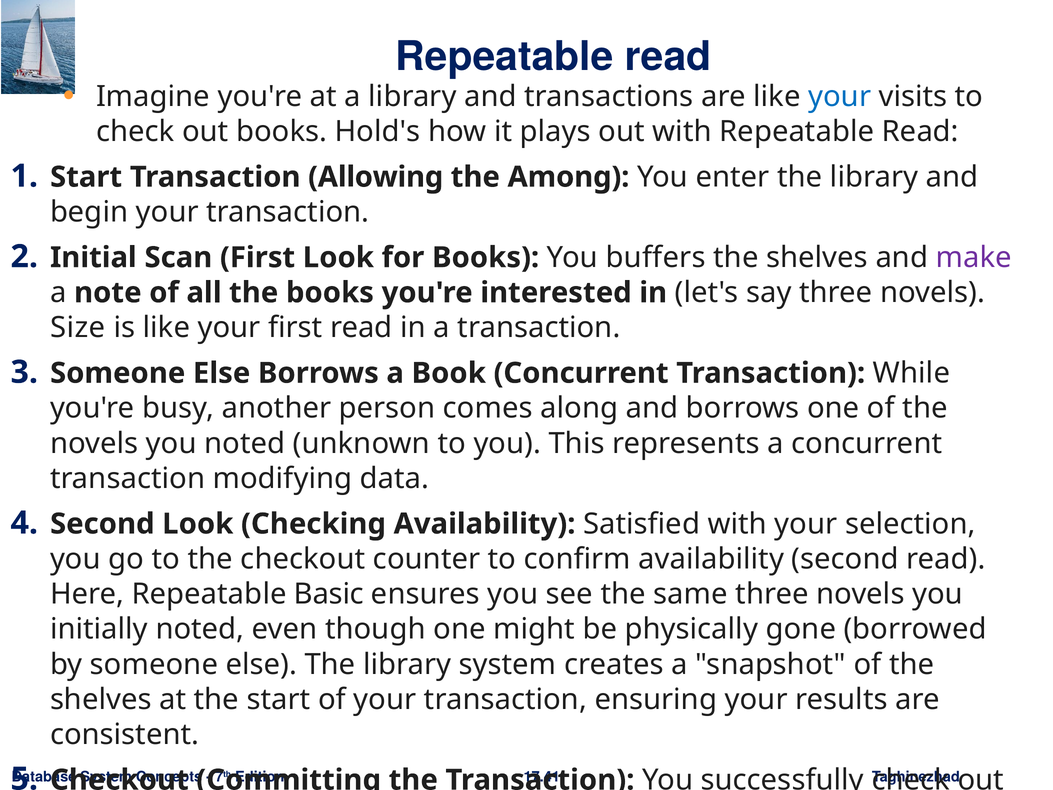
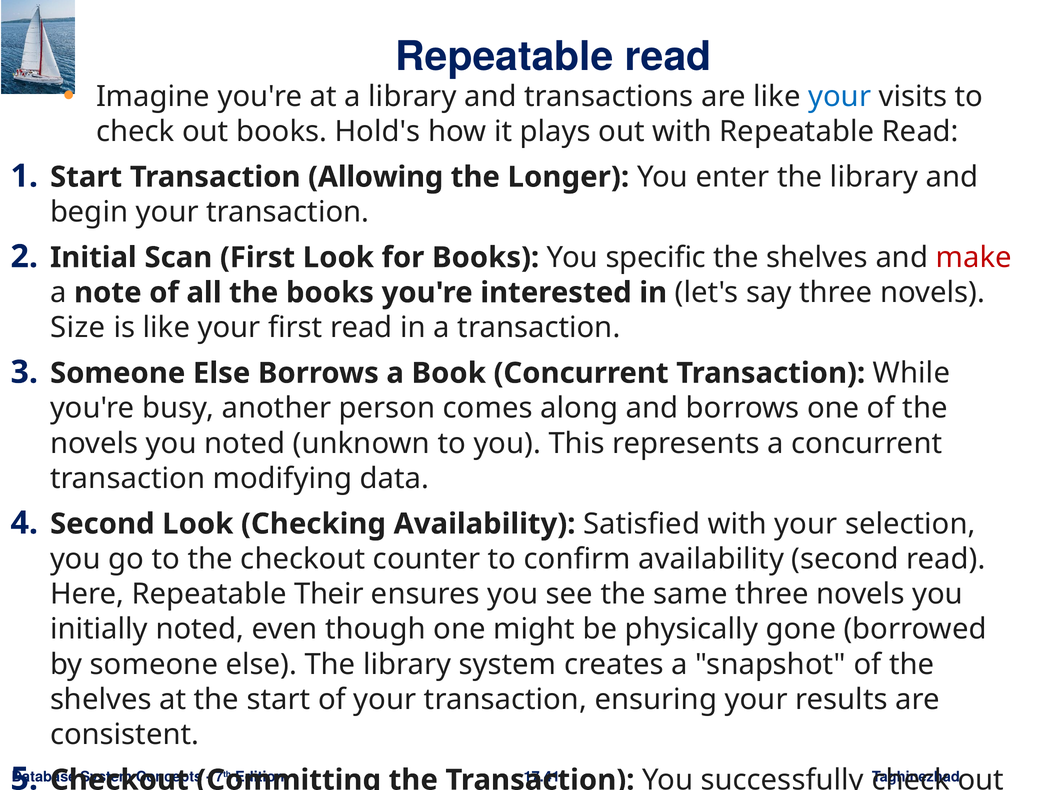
Among: Among -> Longer
buffers: buffers -> specific
make colour: purple -> red
Basic: Basic -> Their
